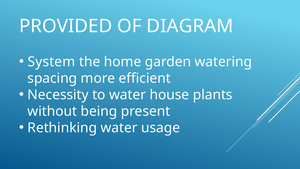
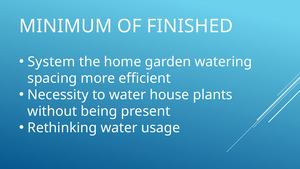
PROVIDED: PROVIDED -> MINIMUM
DIAGRAM: DIAGRAM -> FINISHED
